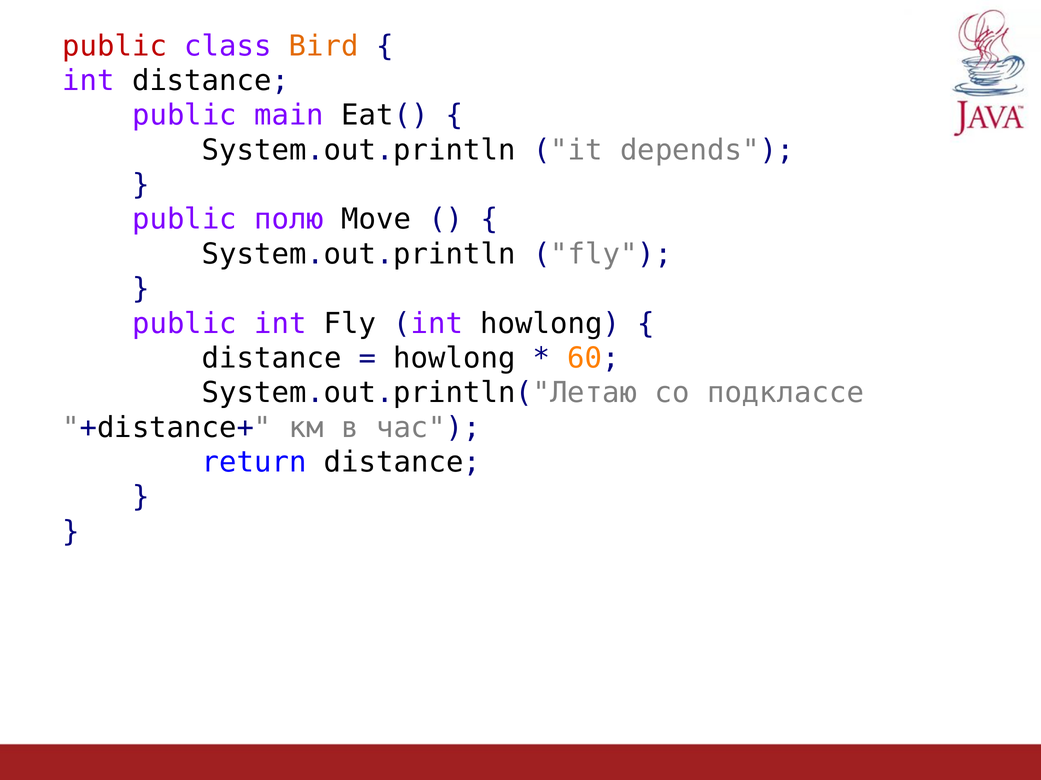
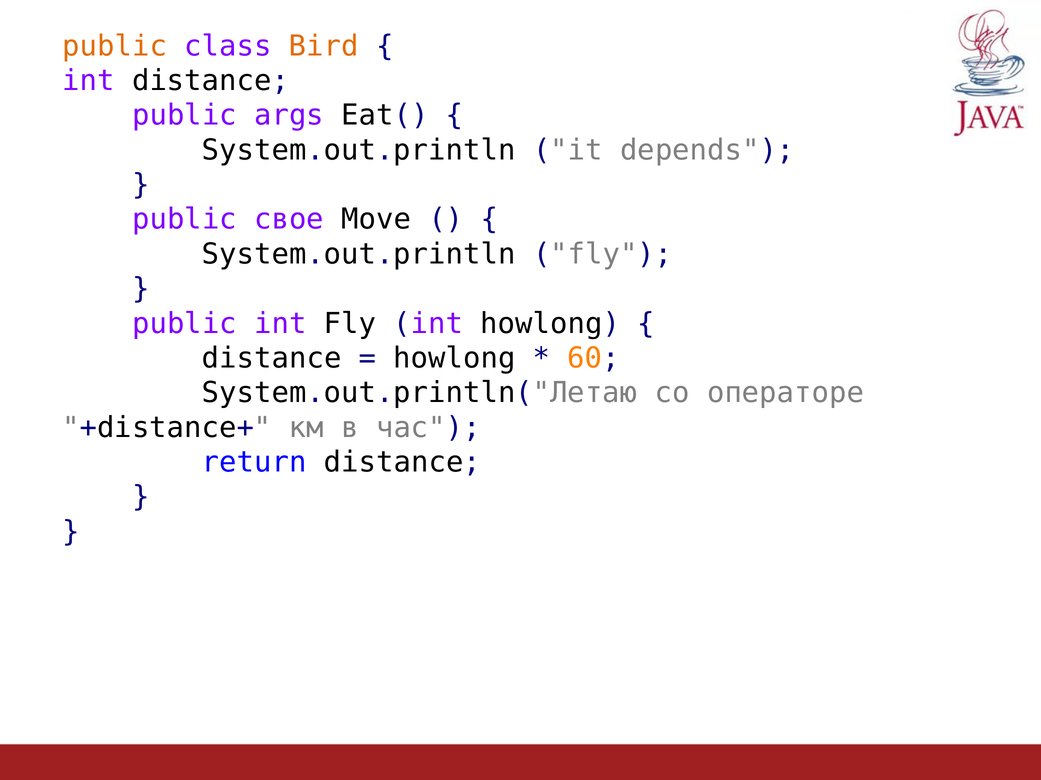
public at (115, 46) colour: red -> orange
main: main -> args
полю: полю -> свое
подклассе: подклассе -> операторе
